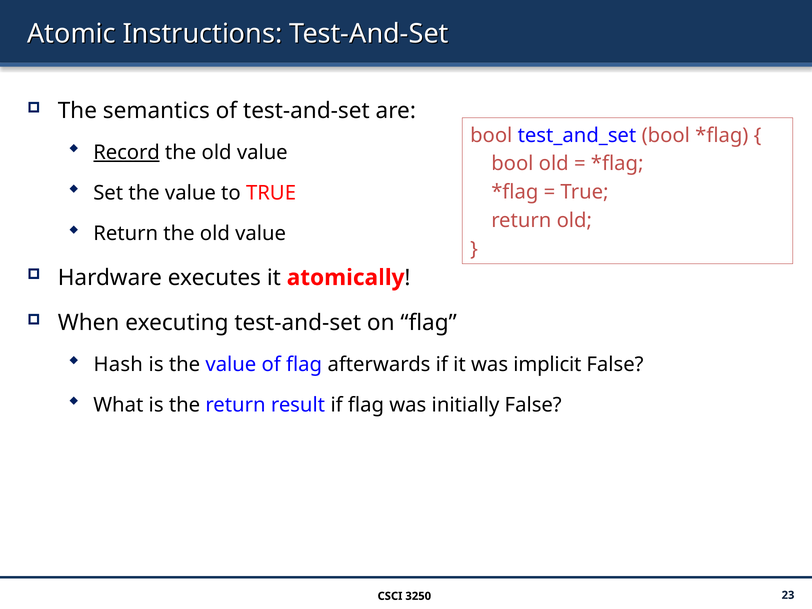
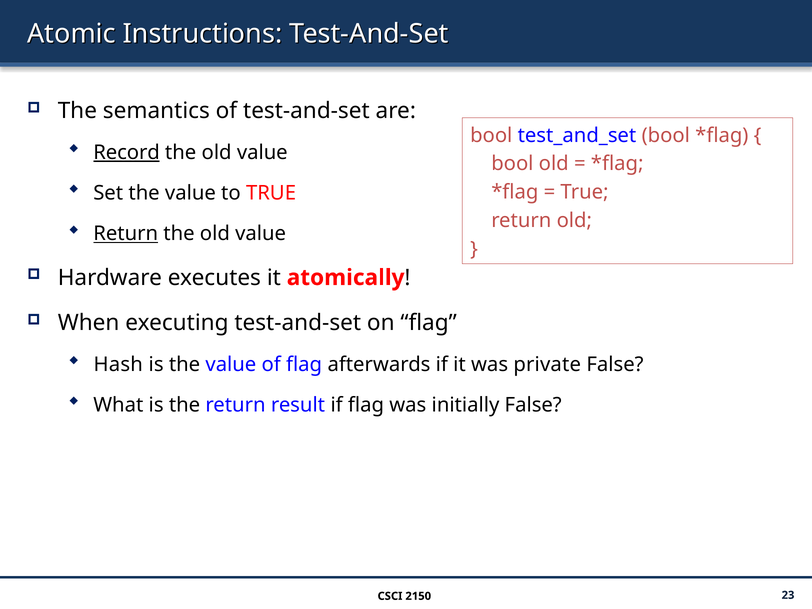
Return at (126, 234) underline: none -> present
implicit: implicit -> private
3250: 3250 -> 2150
